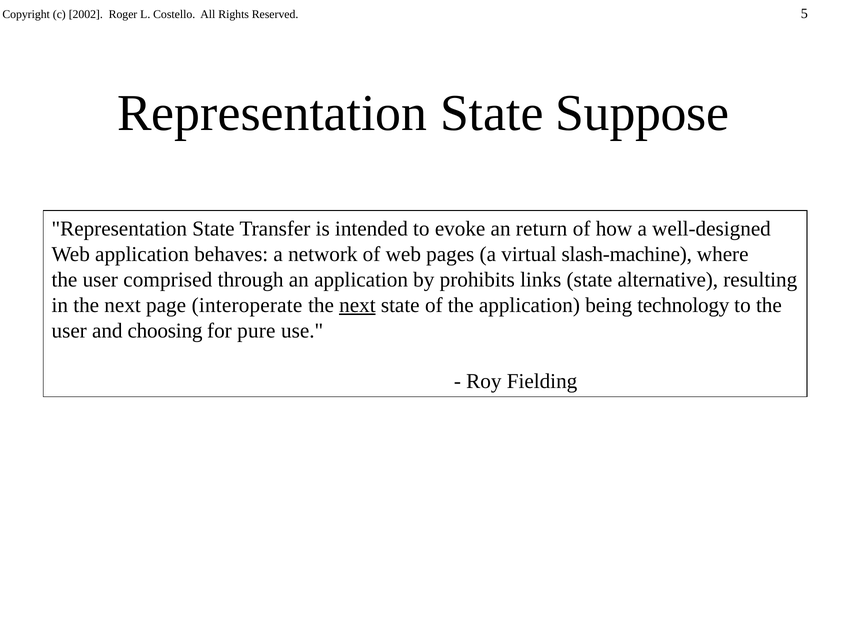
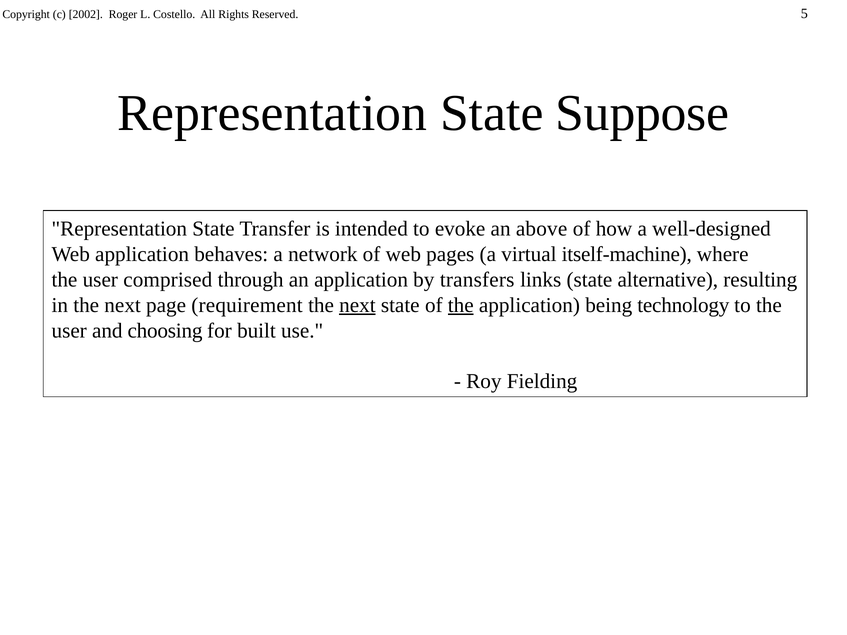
return: return -> above
slash-machine: slash-machine -> itself-machine
prohibits: prohibits -> transfers
interoperate: interoperate -> requirement
the at (461, 305) underline: none -> present
pure: pure -> built
